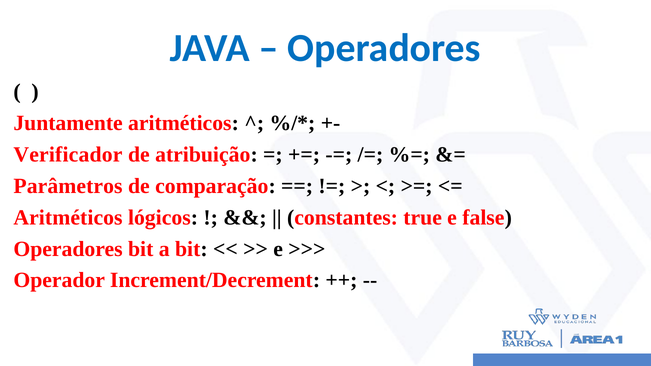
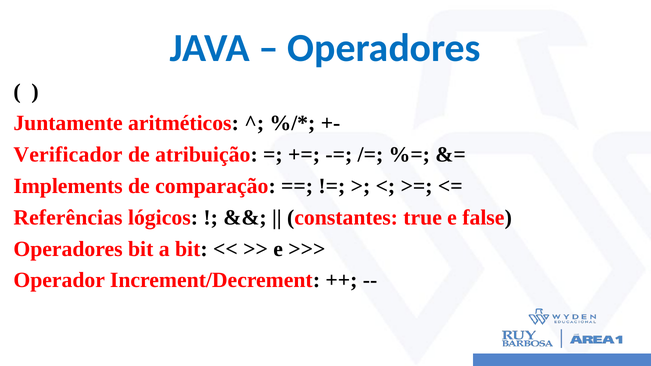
Parâmetros: Parâmetros -> Implements
Aritméticos at (68, 218): Aritméticos -> Referências
